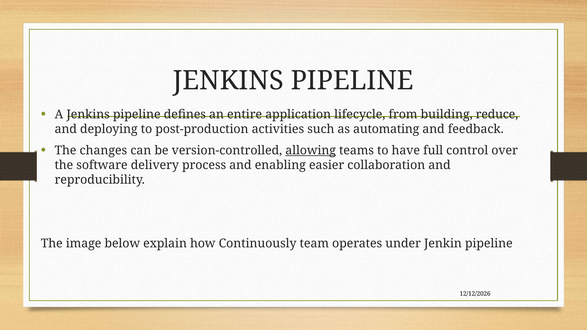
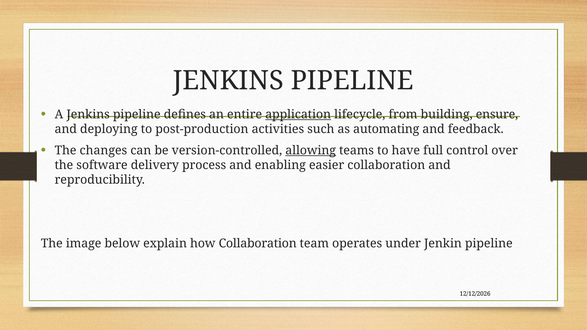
application underline: none -> present
reduce: reduce -> ensure
how Continuously: Continuously -> Collaboration
